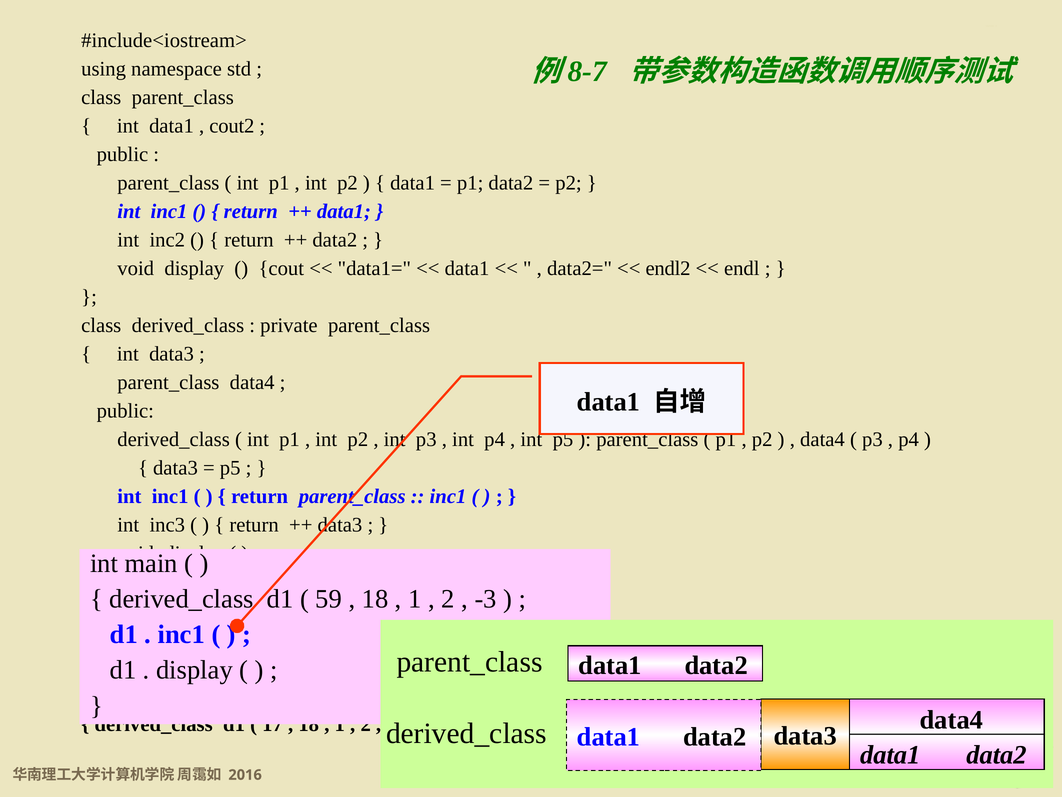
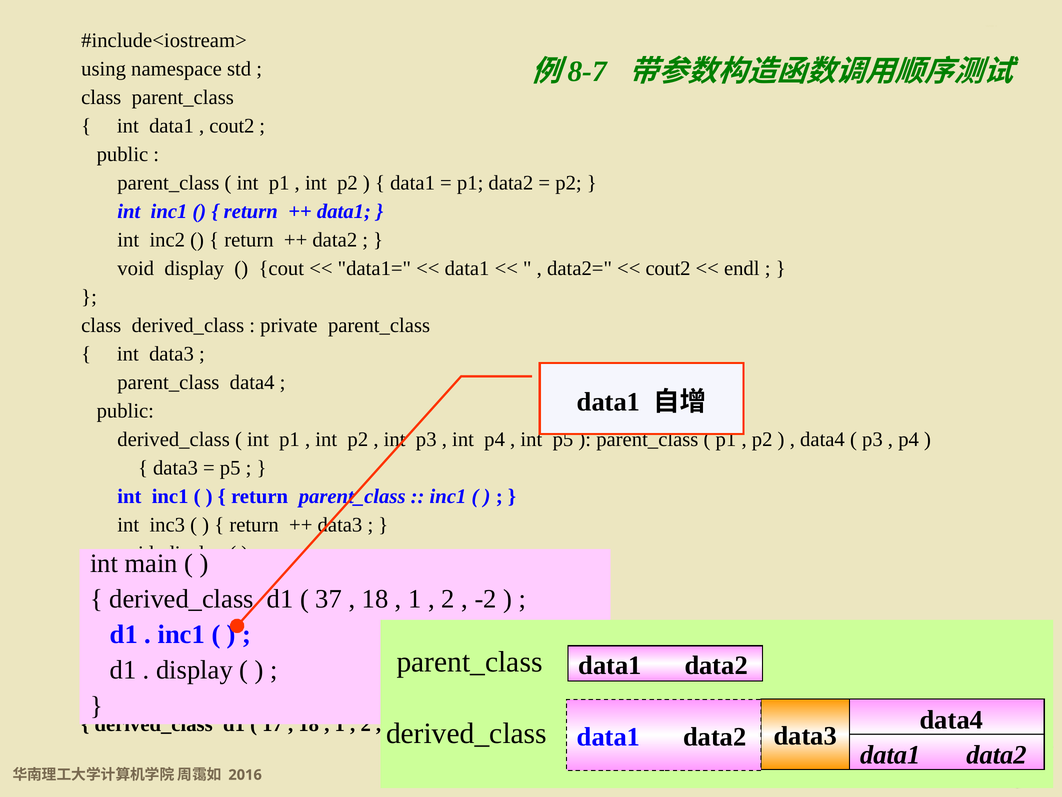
endl2 at (668, 268): endl2 -> cout2
59: 59 -> 37
-3: -3 -> -2
